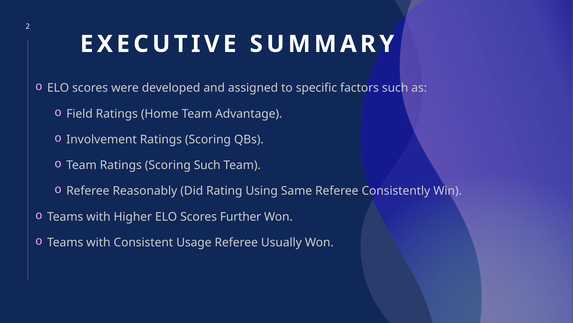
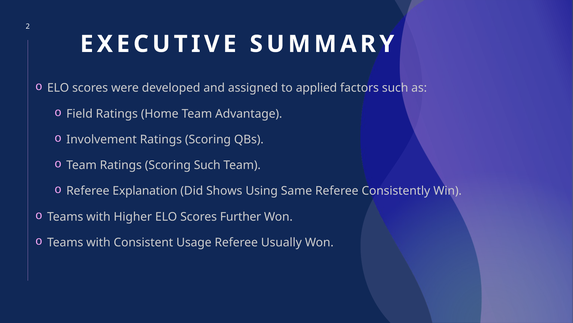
specific: specific -> applied
Reasonably: Reasonably -> Explanation
Rating: Rating -> Shows
